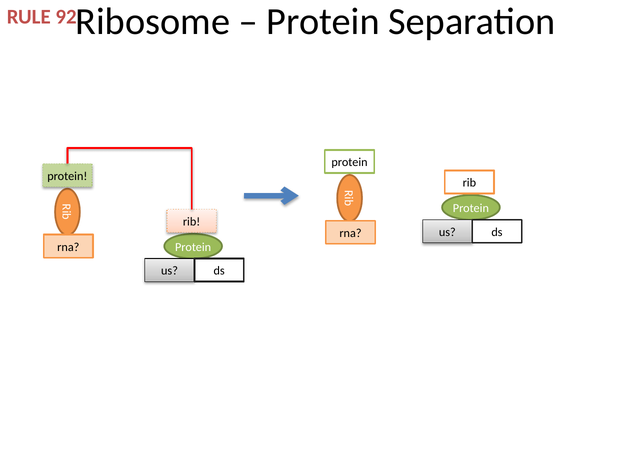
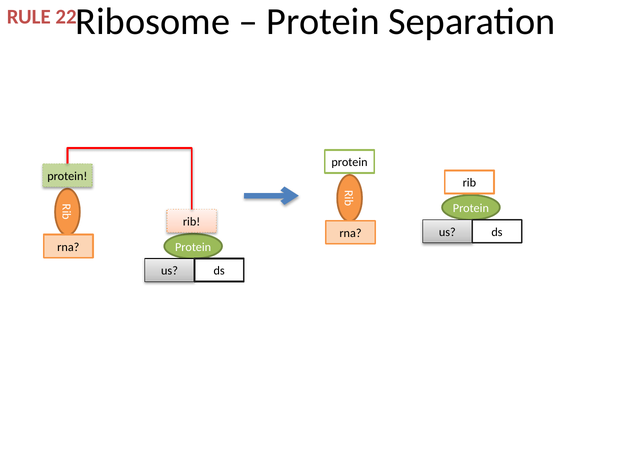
92: 92 -> 22
